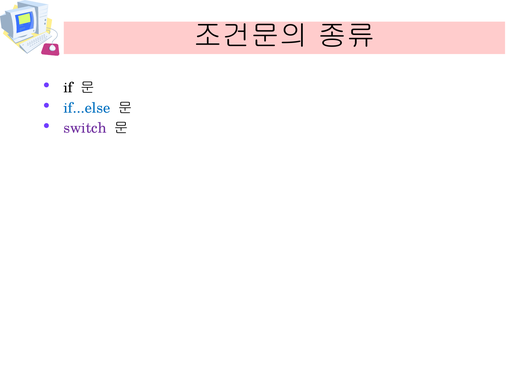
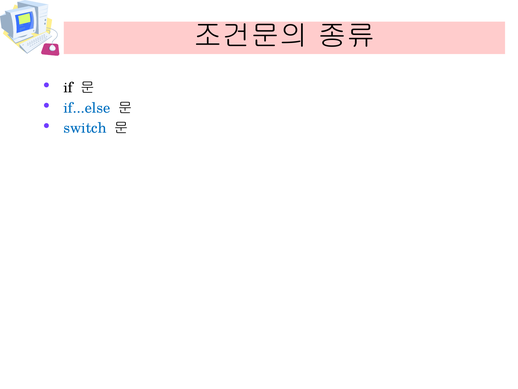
switch colour: purple -> blue
